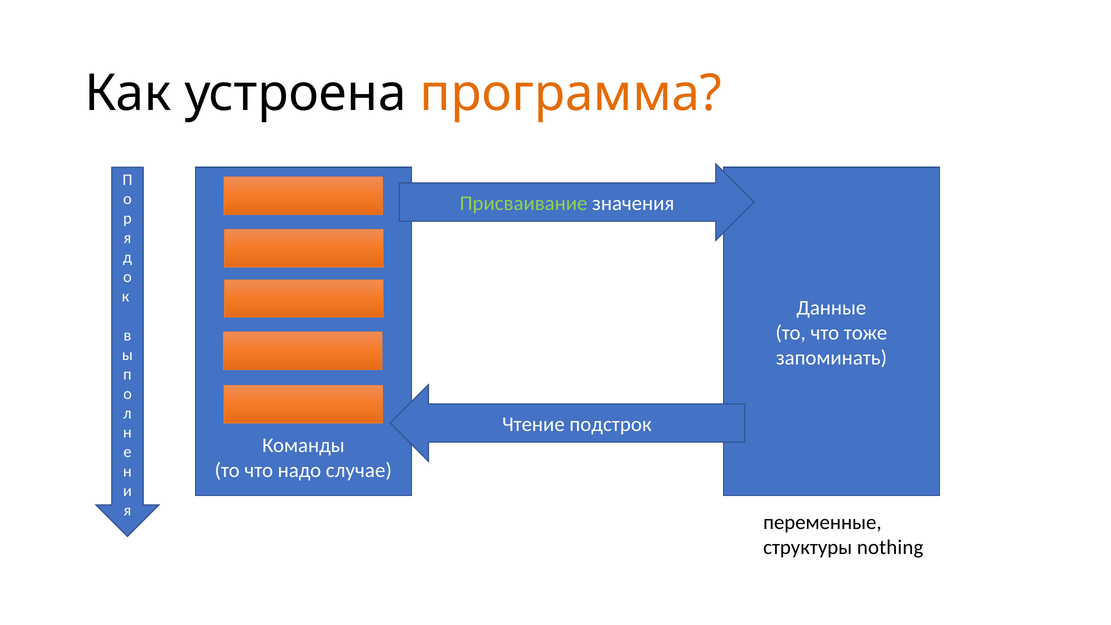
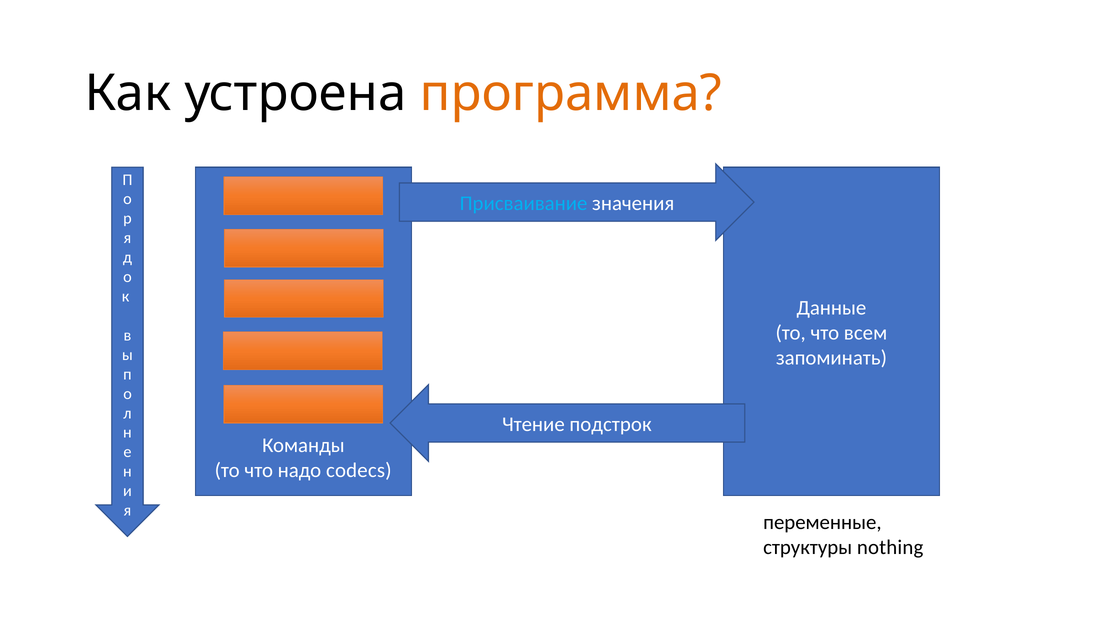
Присваивание colour: light green -> light blue
тоже: тоже -> всем
случае: случае -> codecs
